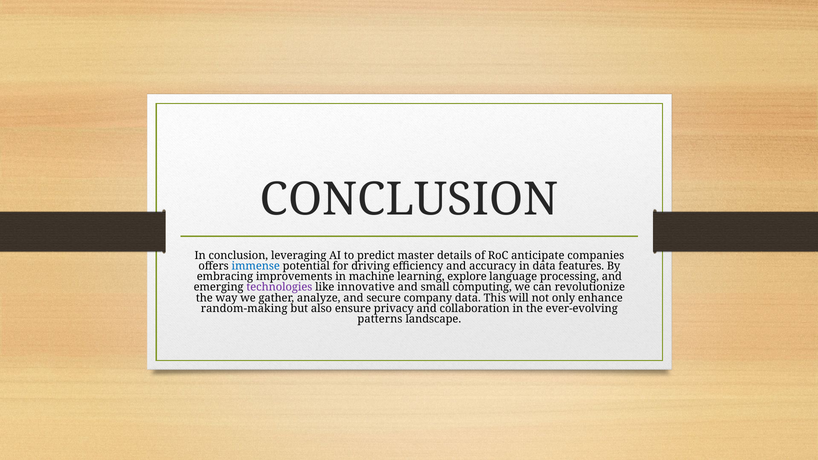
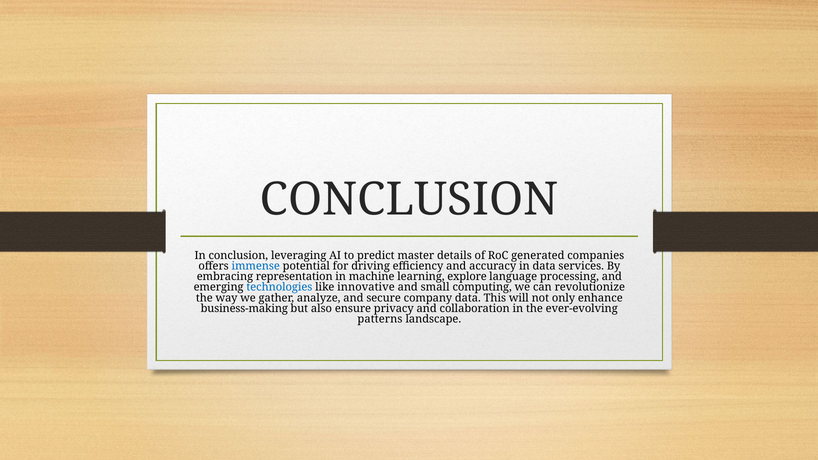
anticipate: anticipate -> generated
features: features -> services
improvements: improvements -> representation
technologies colour: purple -> blue
random-making: random-making -> business-making
